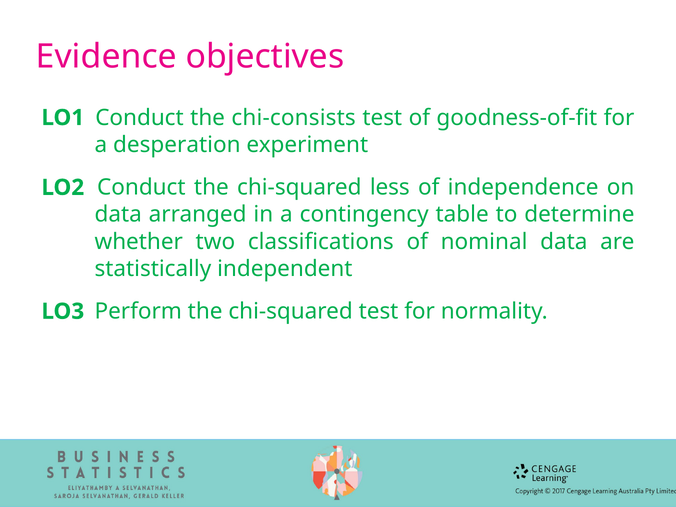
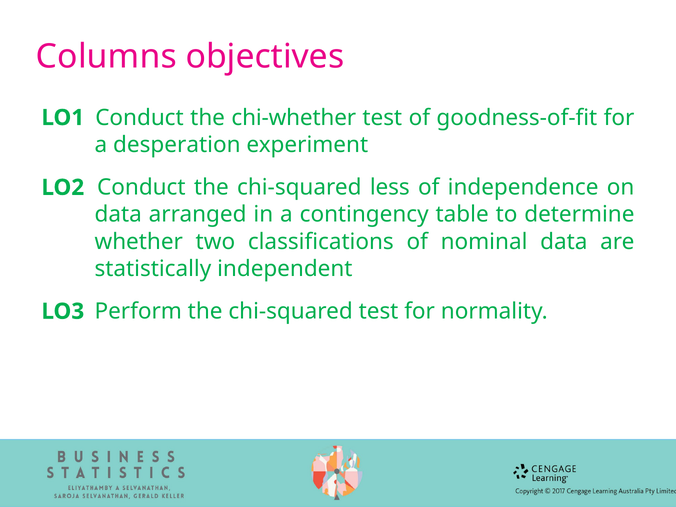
Evidence: Evidence -> Columns
chi-consists: chi-consists -> chi-whether
